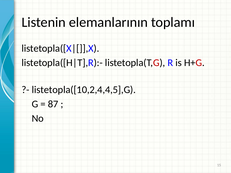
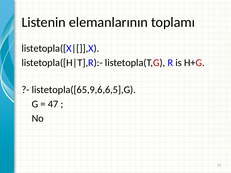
listetopla([10,2,4,4,5],G: listetopla([10,2,4,4,5],G -> listetopla([65,9,6,6,5],G
87: 87 -> 47
